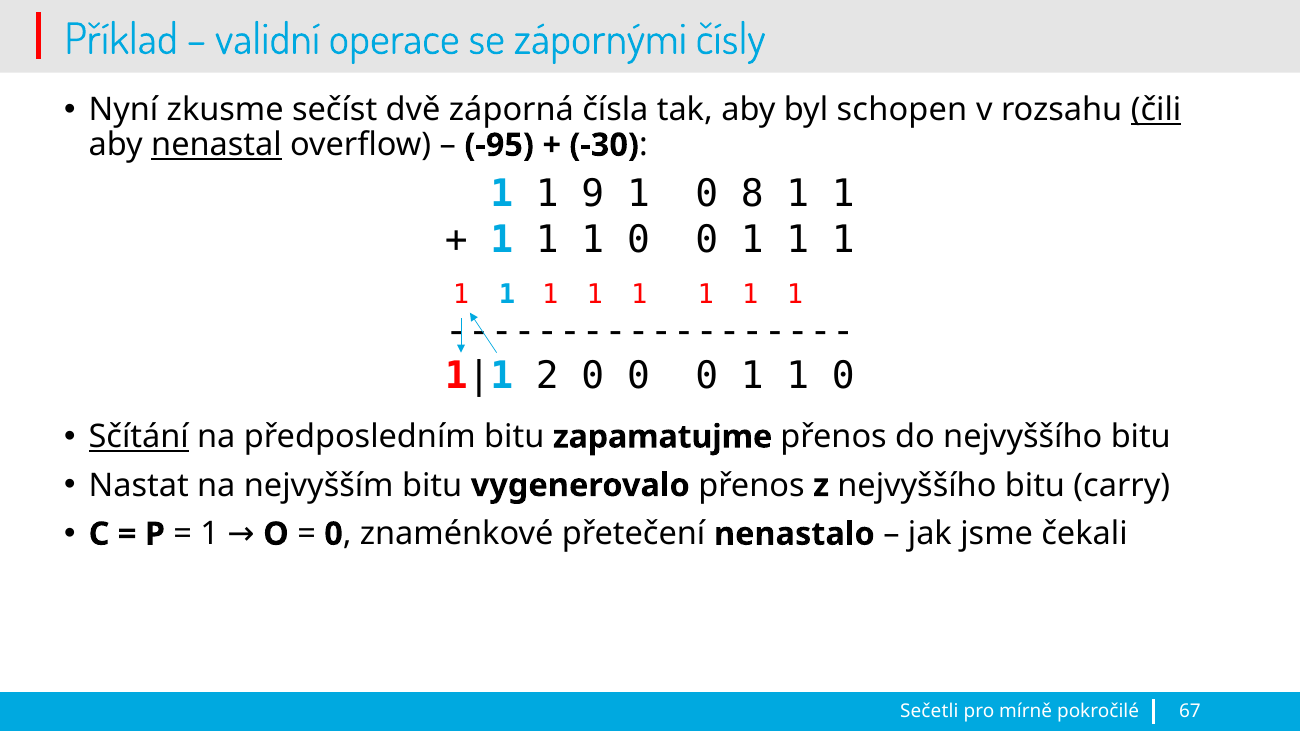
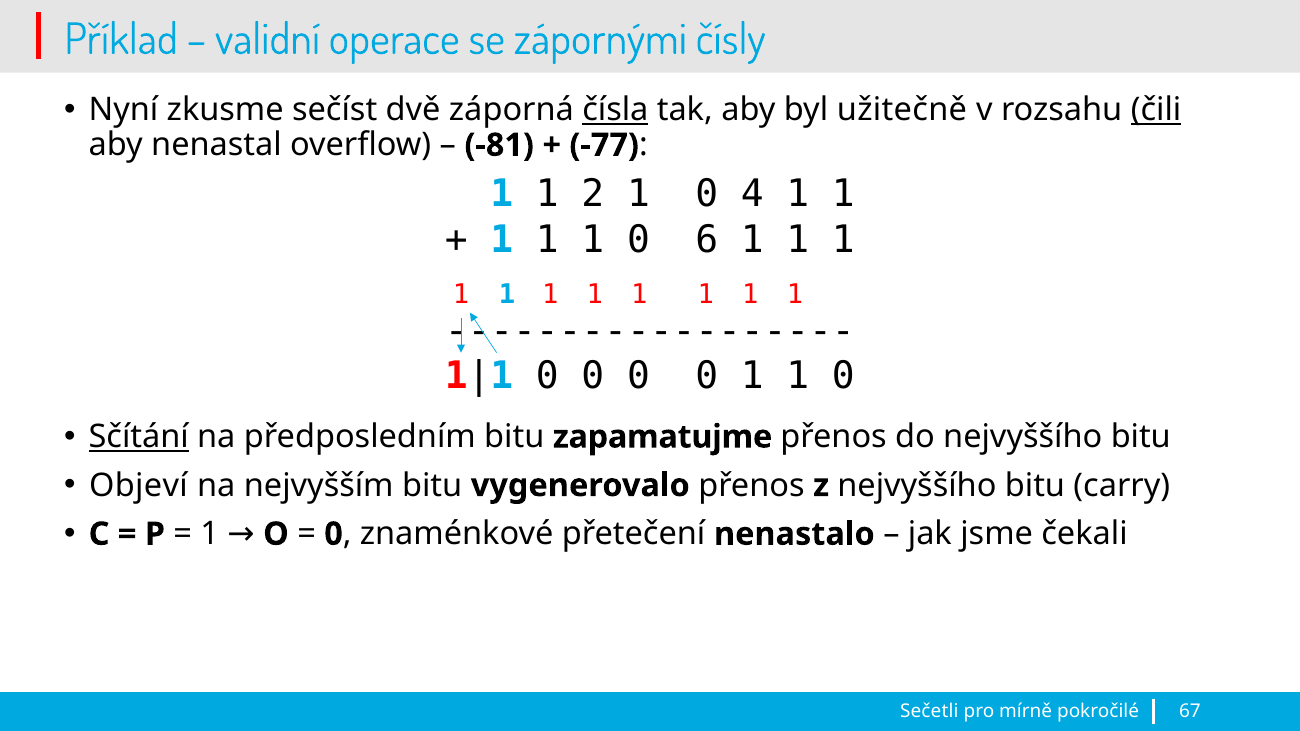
čísla underline: none -> present
schopen: schopen -> užitečně
nenastal underline: present -> none
-95: -95 -> -81
-30: -30 -> -77
9: 9 -> 2
8: 8 -> 4
1 0 0: 0 -> 6
2 at (547, 377): 2 -> 0
Nastat: Nastat -> Objeví
